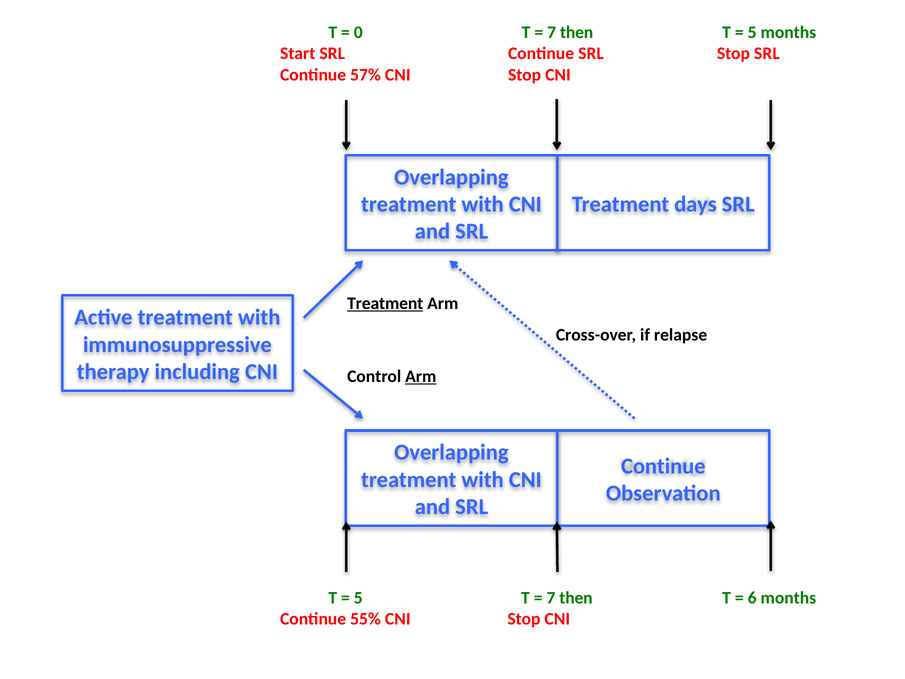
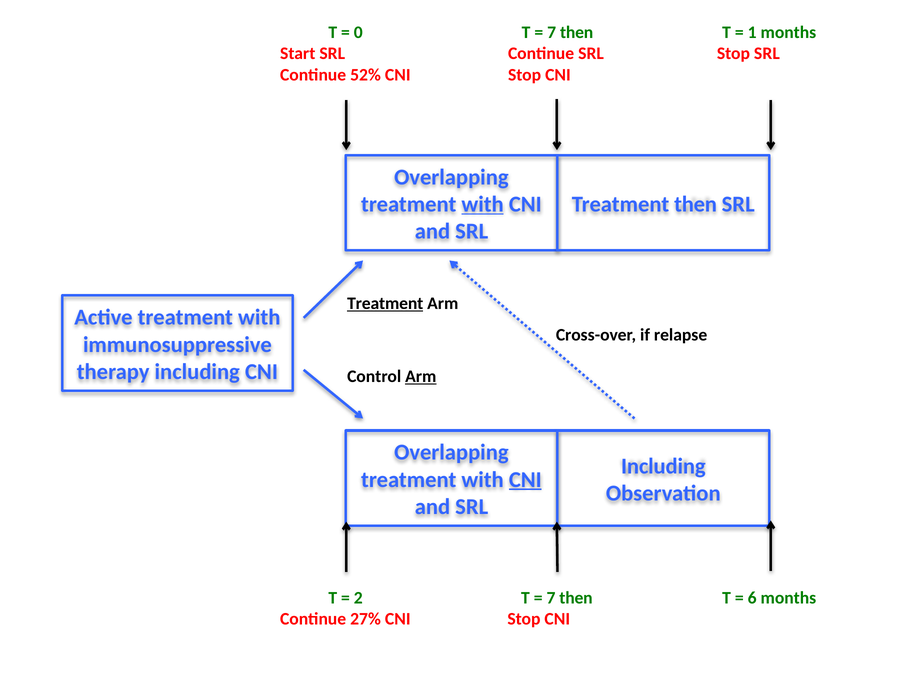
5 at (752, 32): 5 -> 1
57%: 57% -> 52%
with at (483, 204) underline: none -> present
Treatment days: days -> then
Continue at (663, 466): Continue -> Including
CNI at (525, 479) underline: none -> present
5 at (358, 598): 5 -> 2
55%: 55% -> 27%
